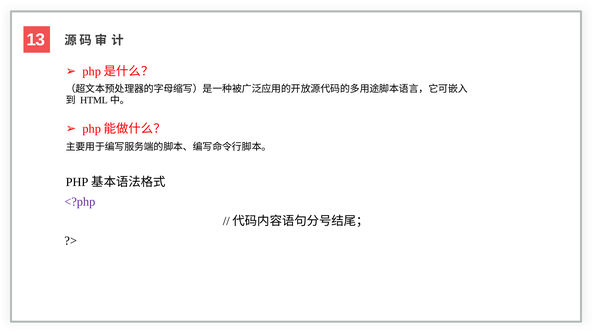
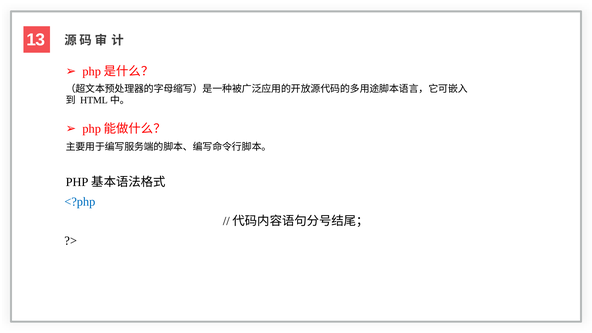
<?php colour: purple -> blue
